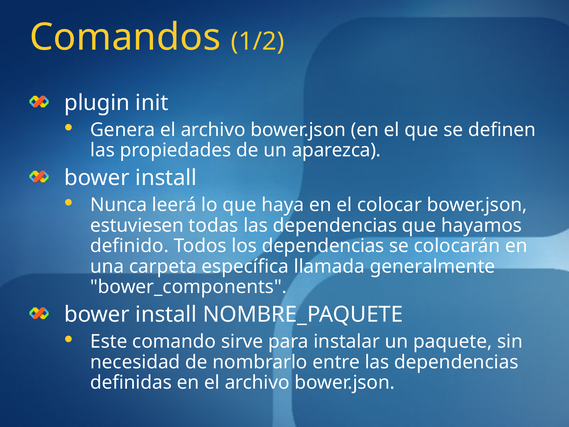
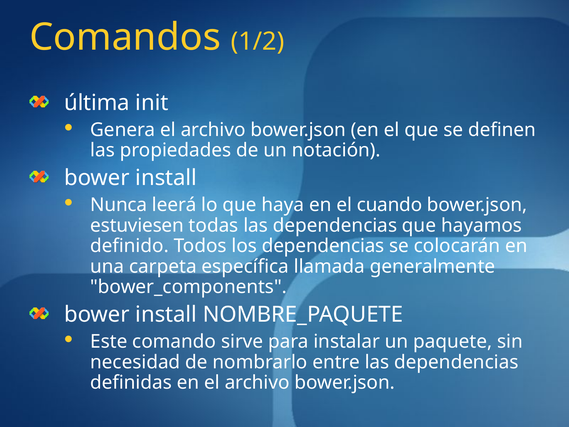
plugin: plugin -> última
aparezca: aparezca -> notación
colocar: colocar -> cuando
